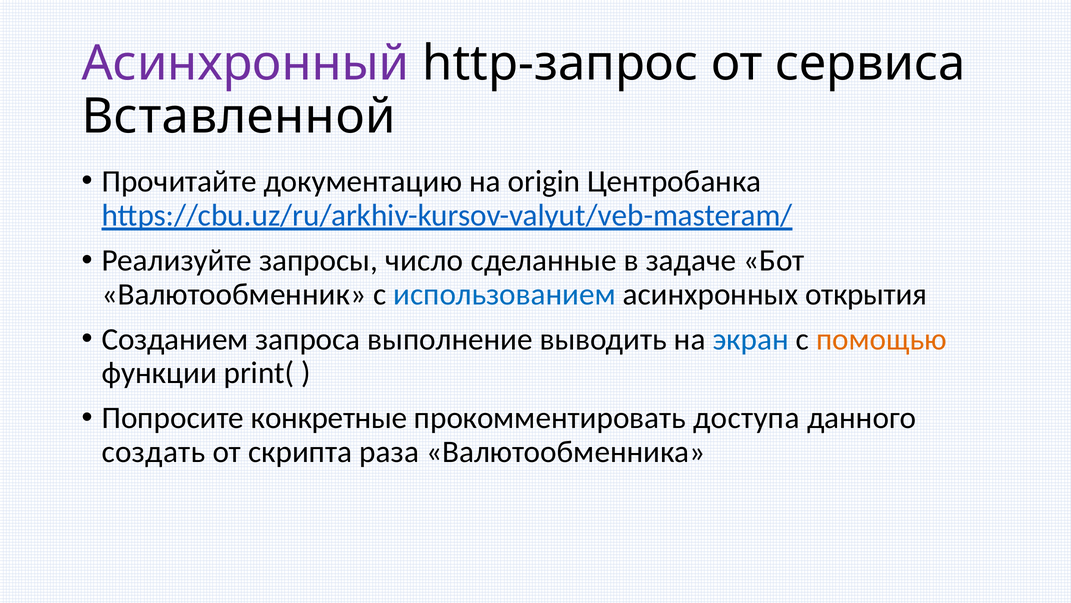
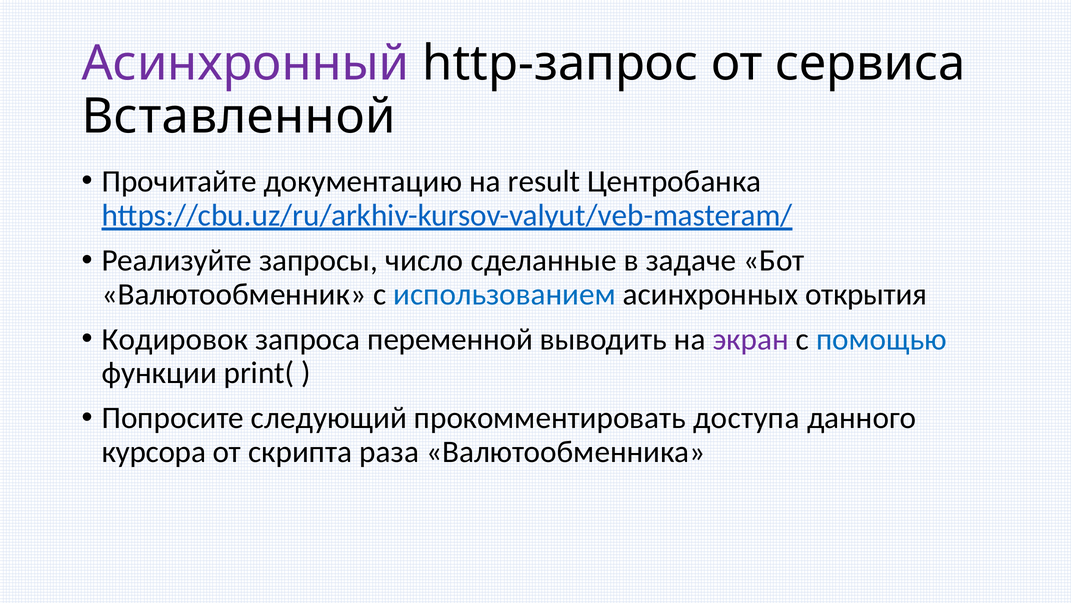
origin: origin -> result
Созданием: Созданием -> Кодировок
выполнение: выполнение -> переменной
экран colour: blue -> purple
помощью colour: orange -> blue
конкретные: конкретные -> следующий
создать: создать -> курсора
